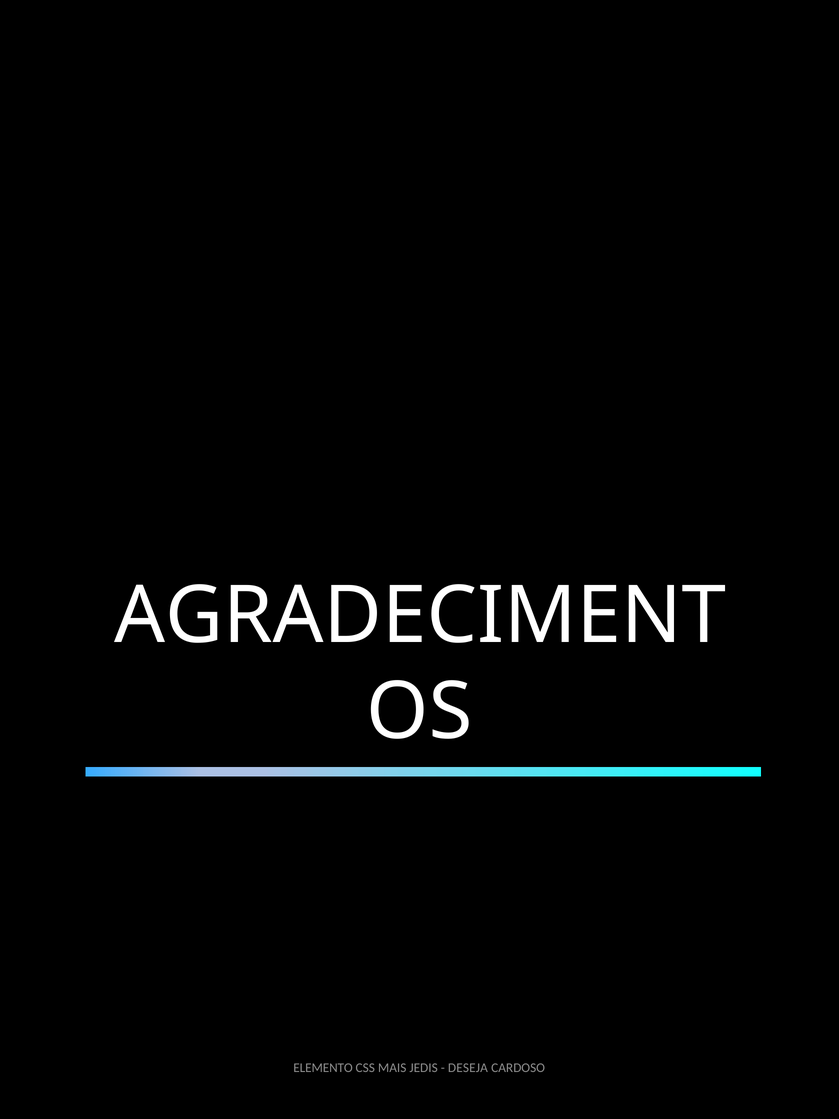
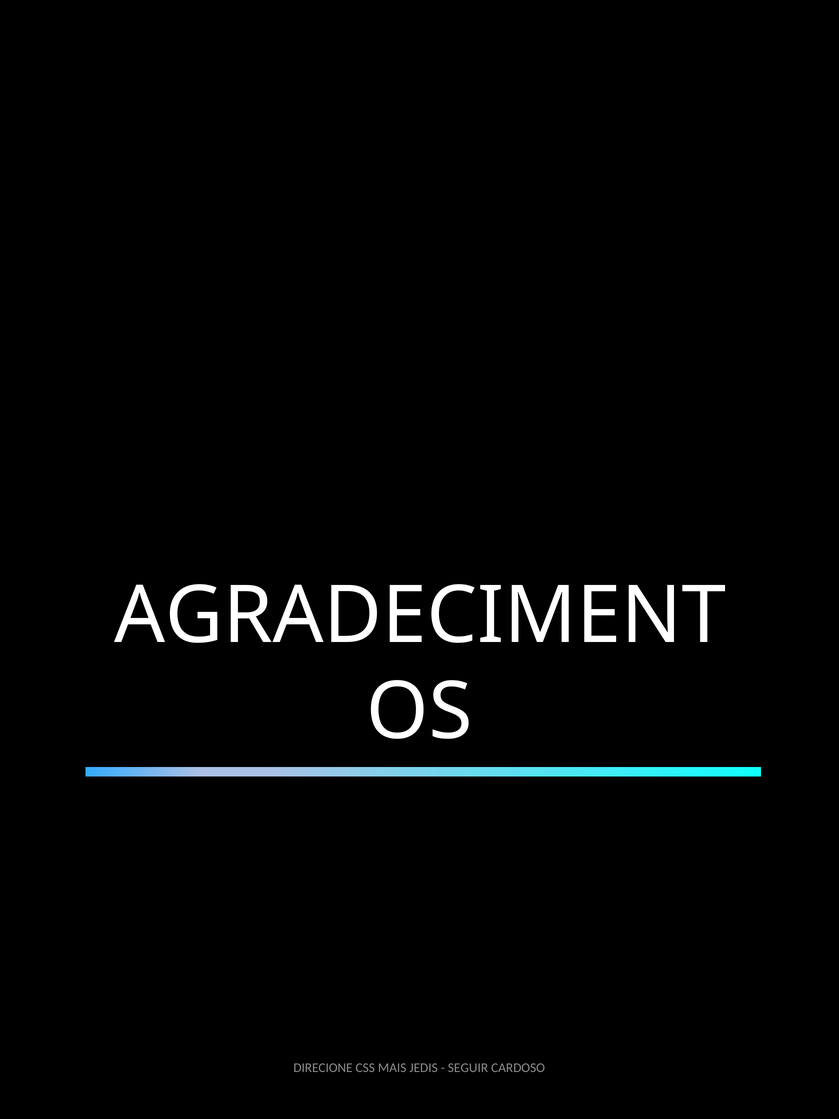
ELEMENTO: ELEMENTO -> DIRECIONE
DESEJA: DESEJA -> SEGUIR
